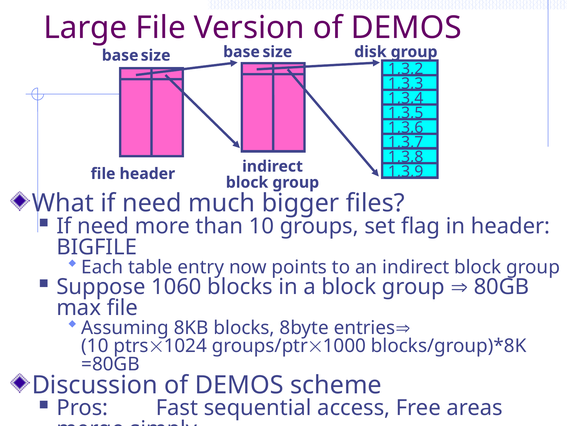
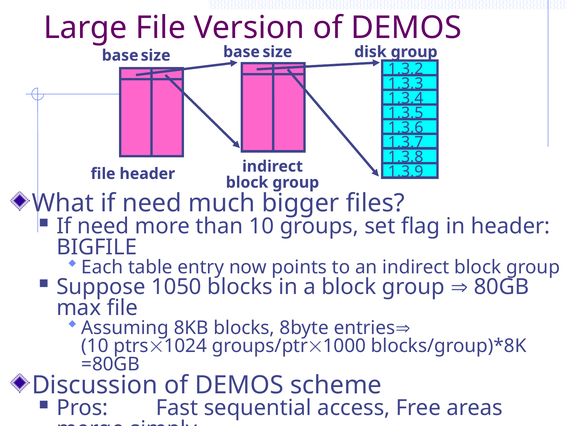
1060: 1060 -> 1050
